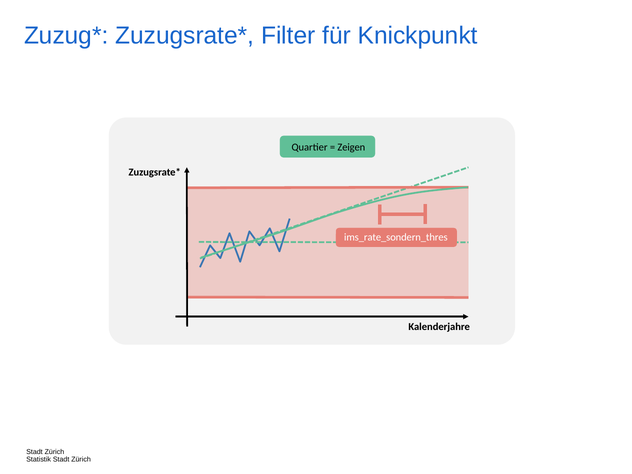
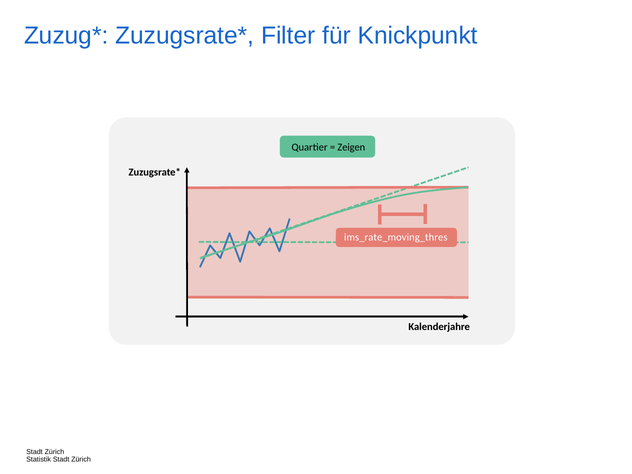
ims_rate_sondern_thres: ims_rate_sondern_thres -> ims_rate_moving_thres
